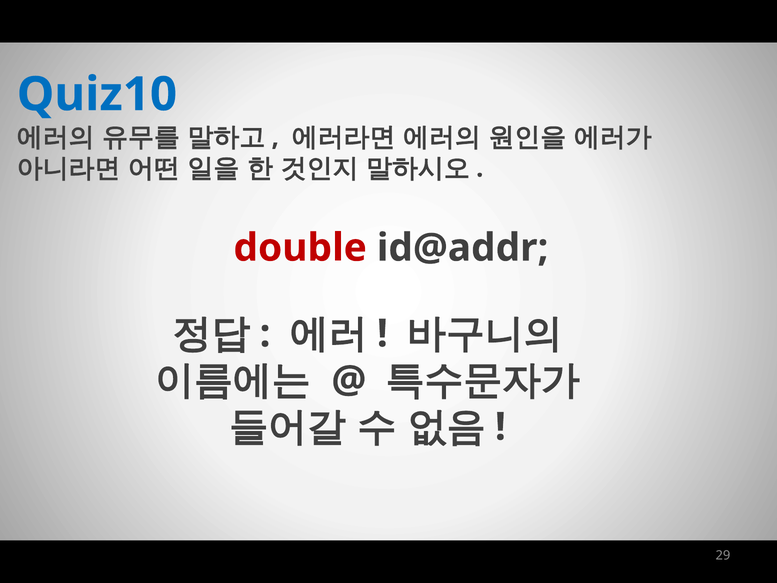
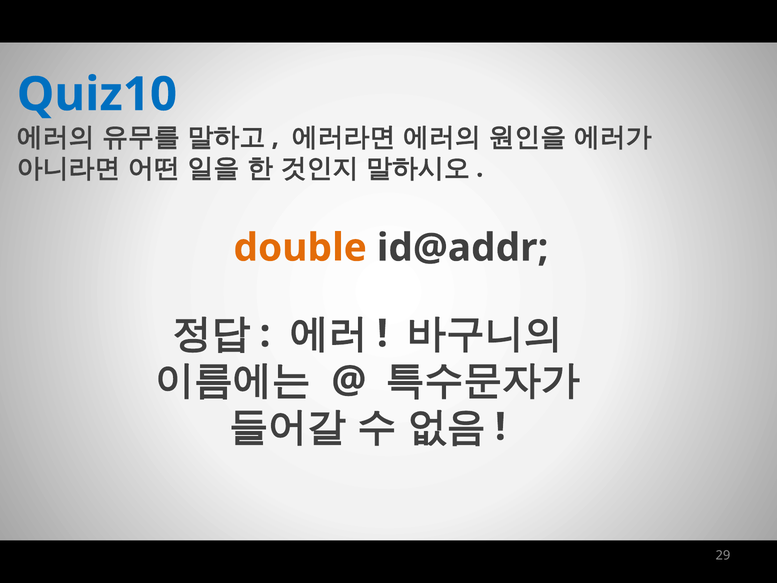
double colour: red -> orange
